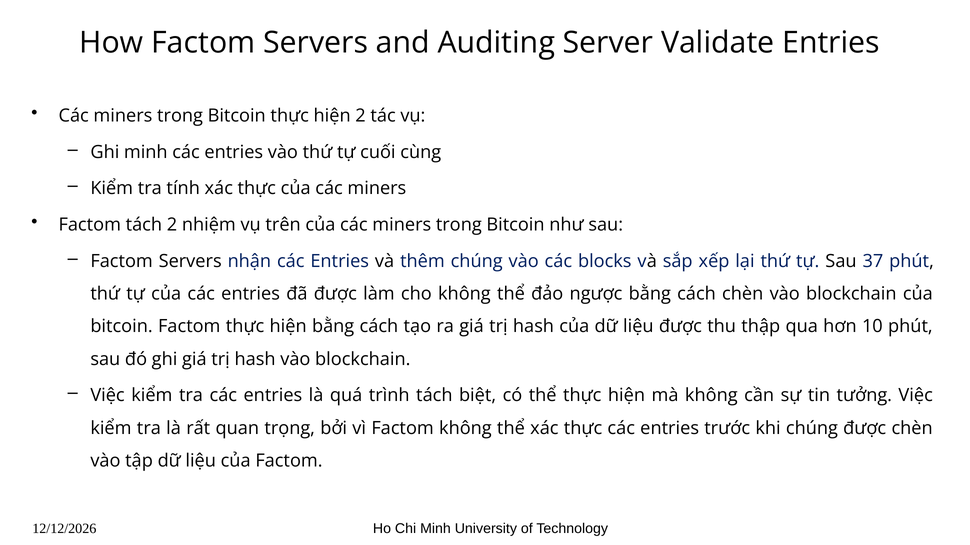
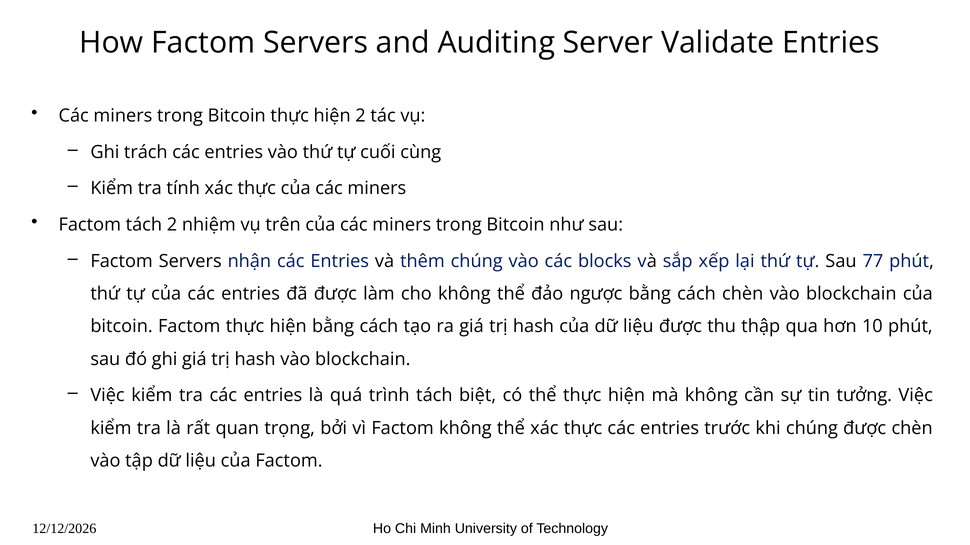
Ghi minh: minh -> trách
37: 37 -> 77
